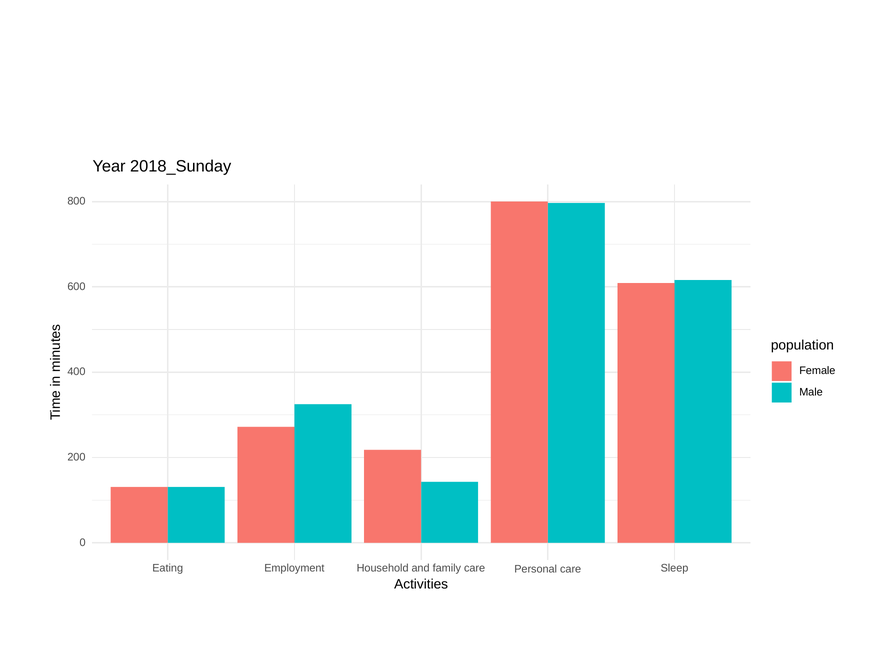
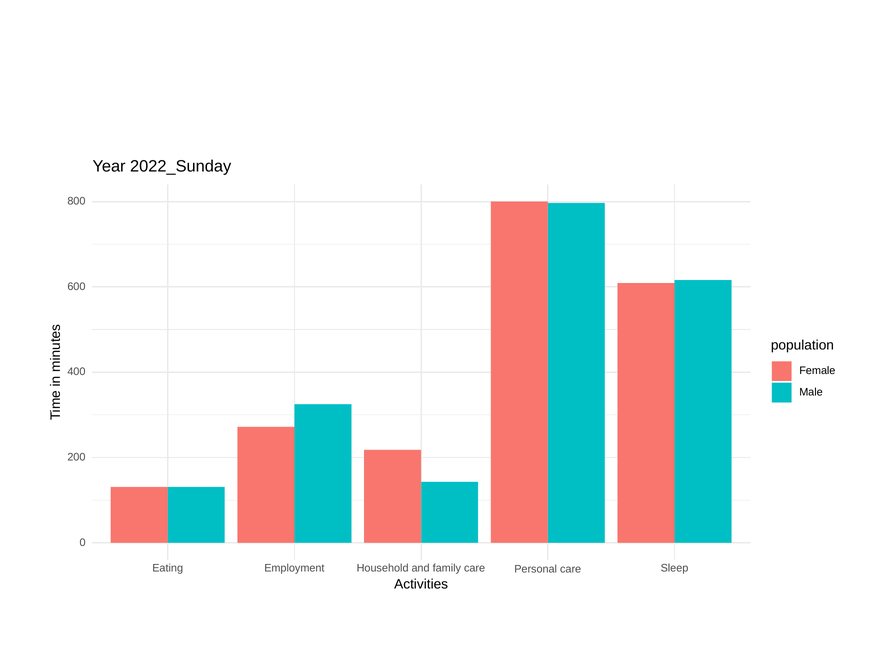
2018_Sunday: 2018_Sunday -> 2022_Sunday
